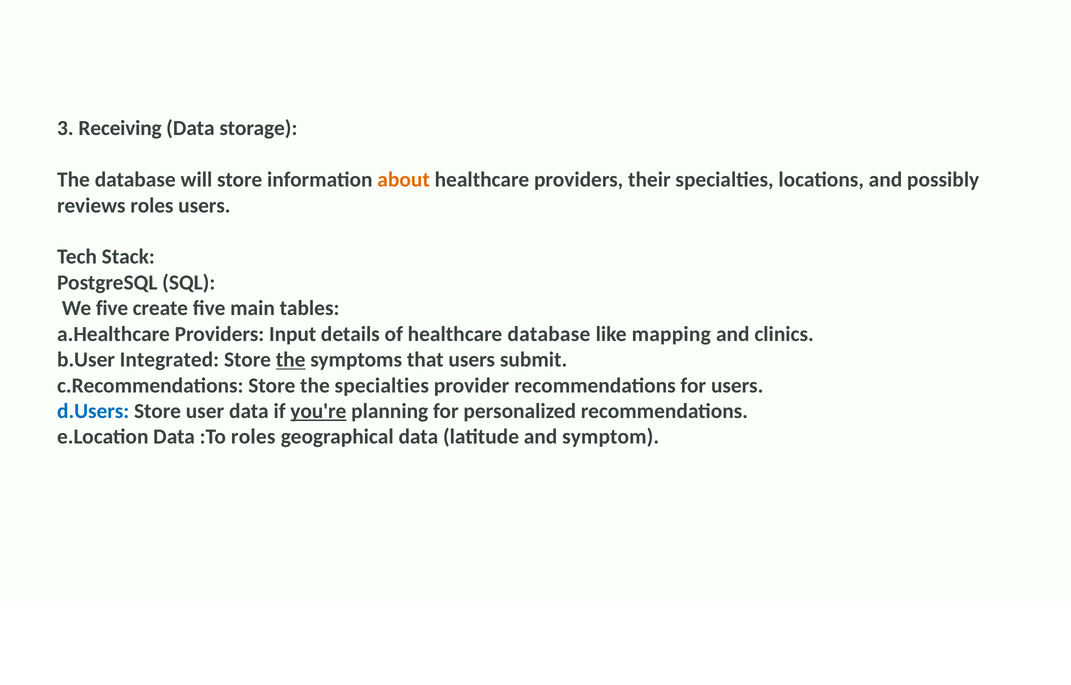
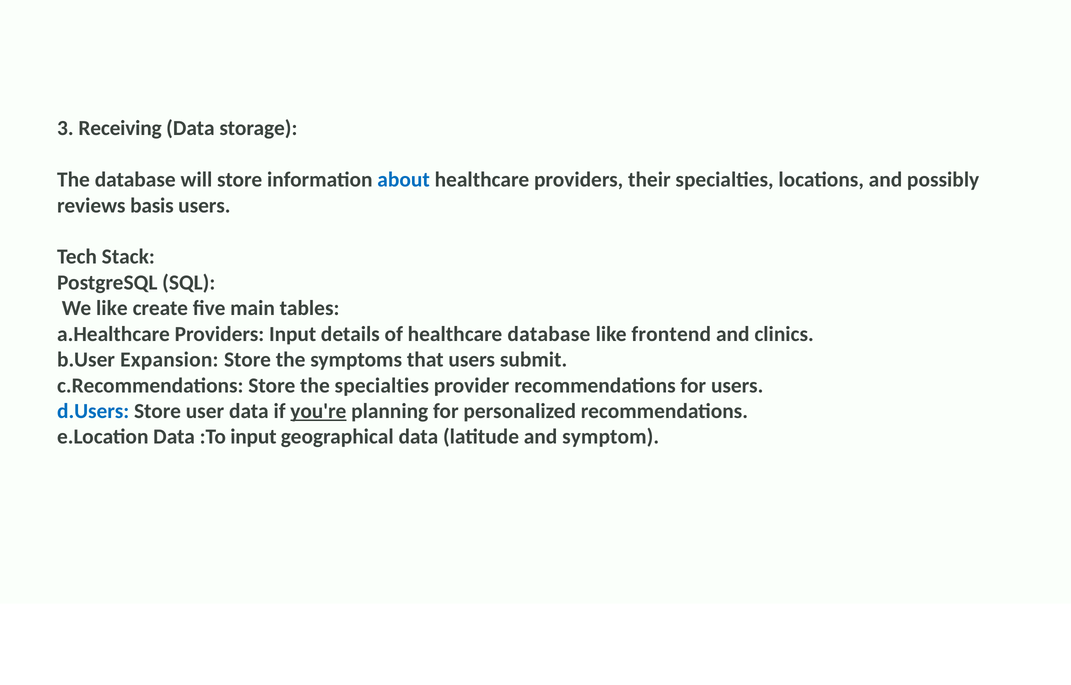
about colour: orange -> blue
reviews roles: roles -> basis
We five: five -> like
mapping: mapping -> frontend
Integrated: Integrated -> Expansion
the at (291, 360) underline: present -> none
:To roles: roles -> input
